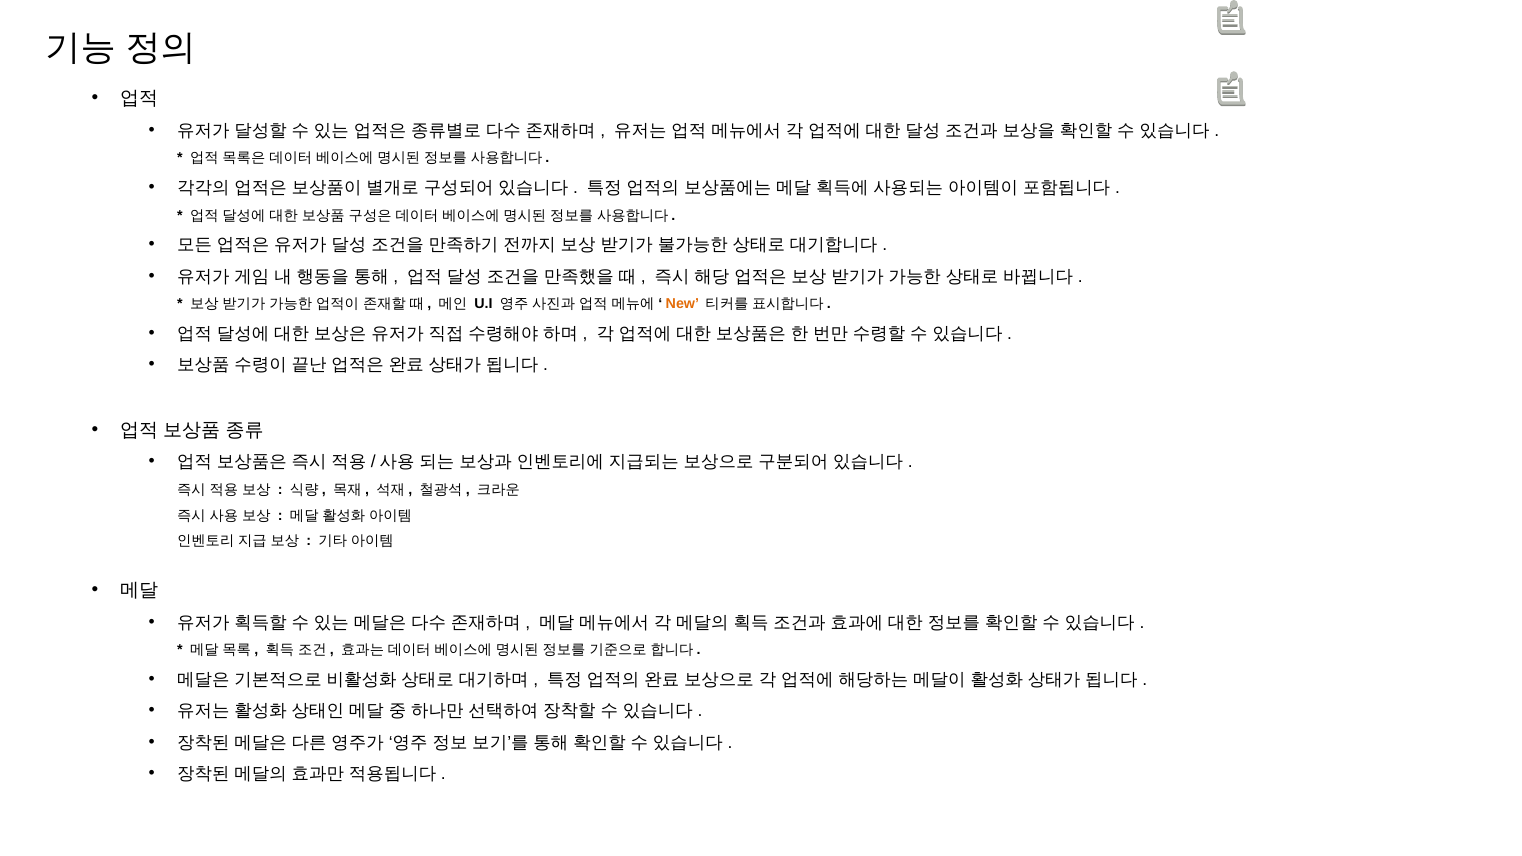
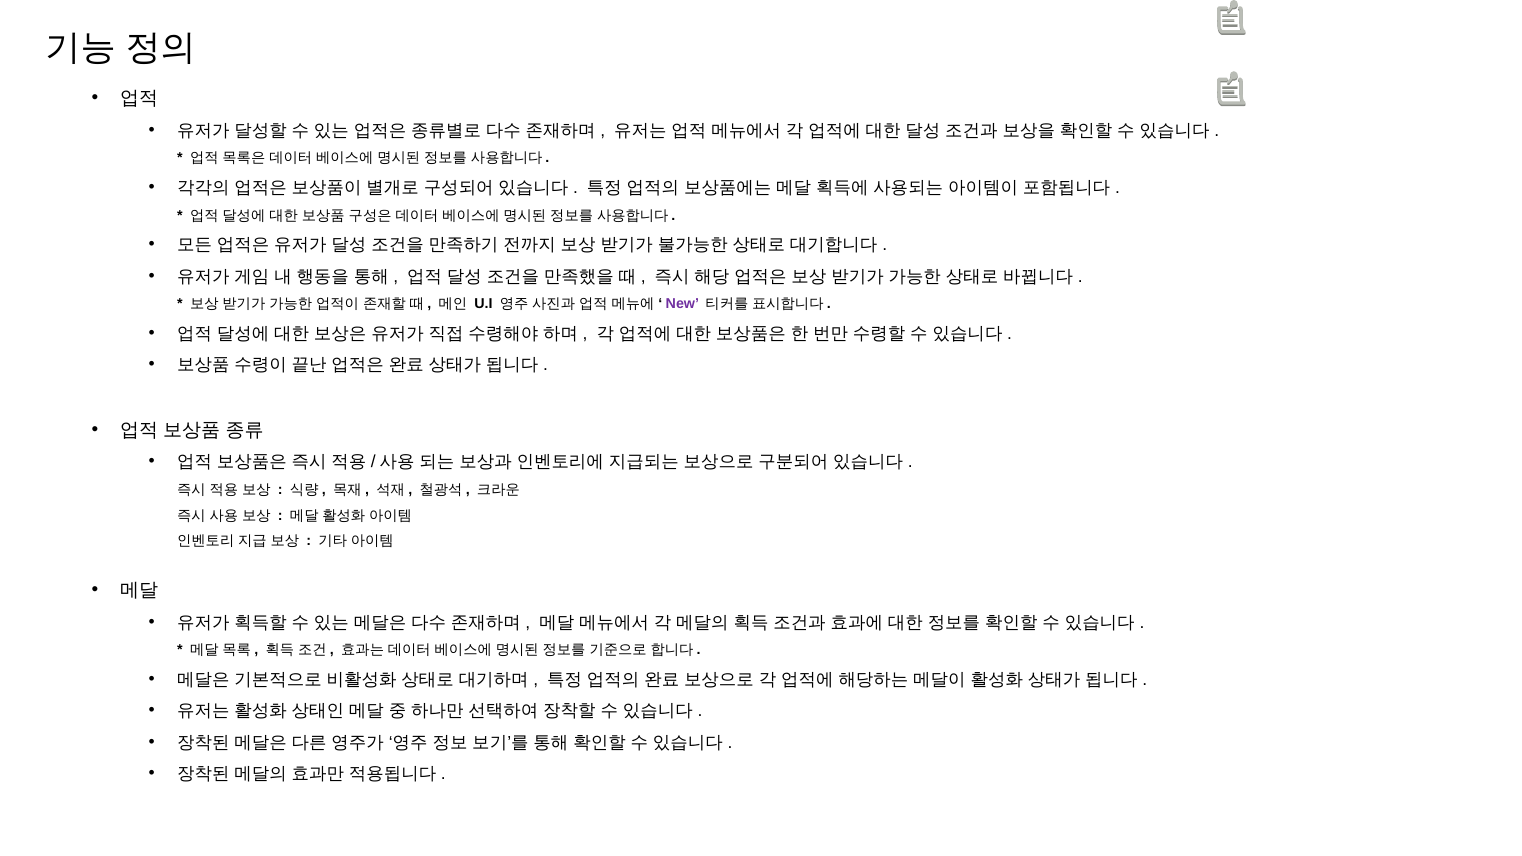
New colour: orange -> purple
